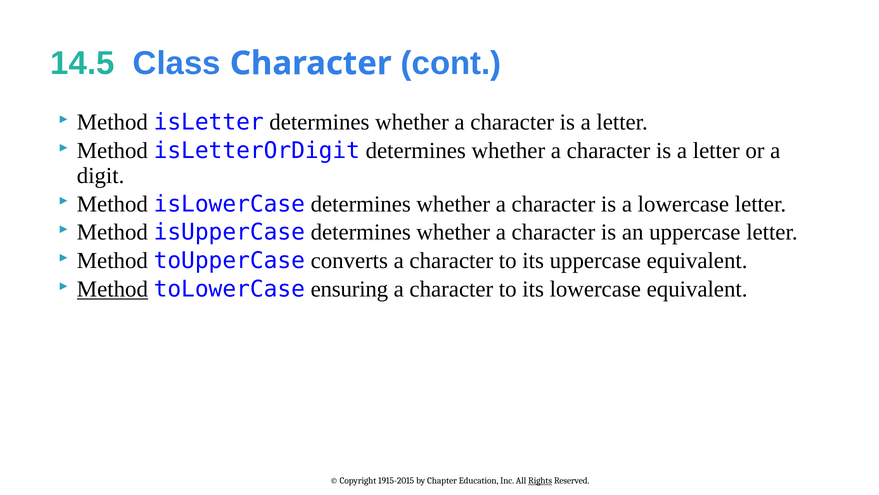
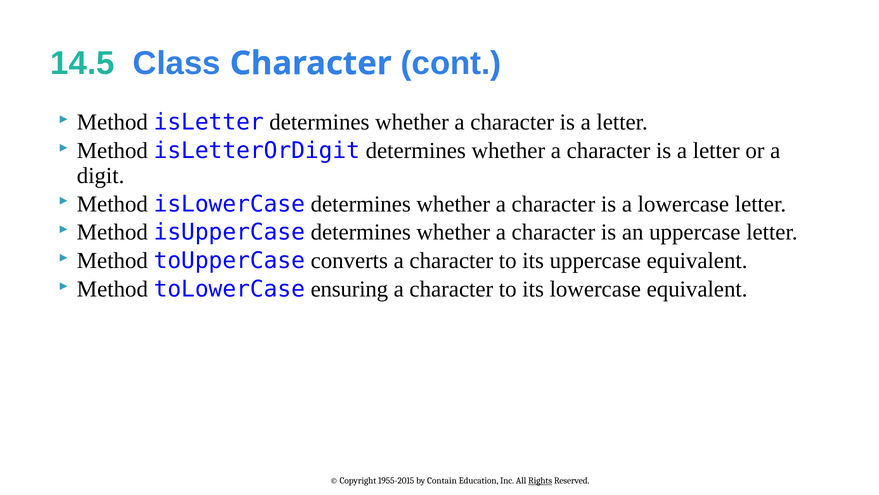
Method at (112, 289) underline: present -> none
1915-2015: 1915-2015 -> 1955-2015
Chapter: Chapter -> Contain
